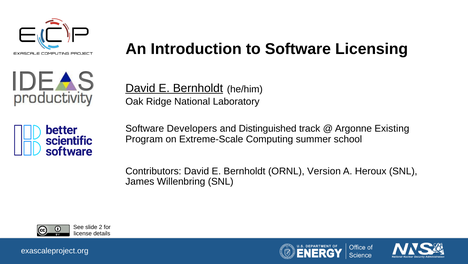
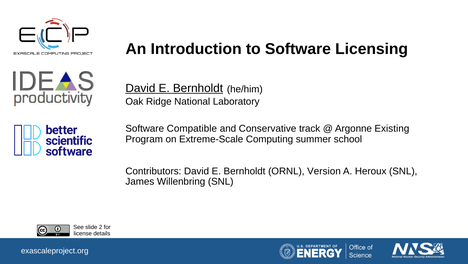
Developers: Developers -> Compatible
Distinguished: Distinguished -> Conservative
